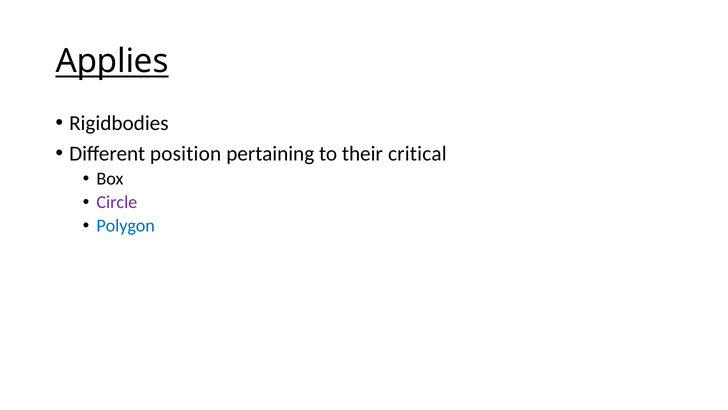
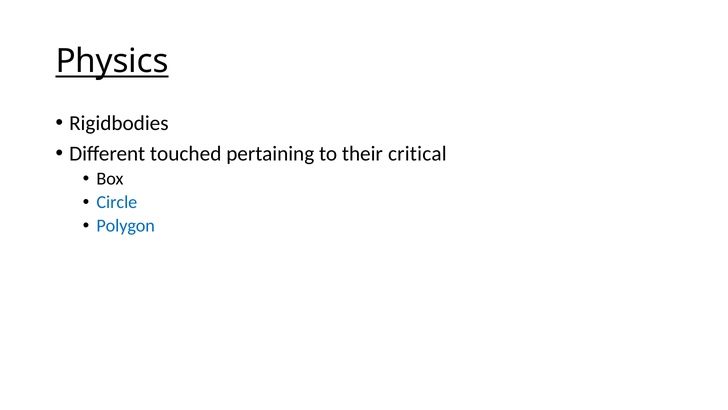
Applies: Applies -> Physics
position: position -> touched
Circle colour: purple -> blue
